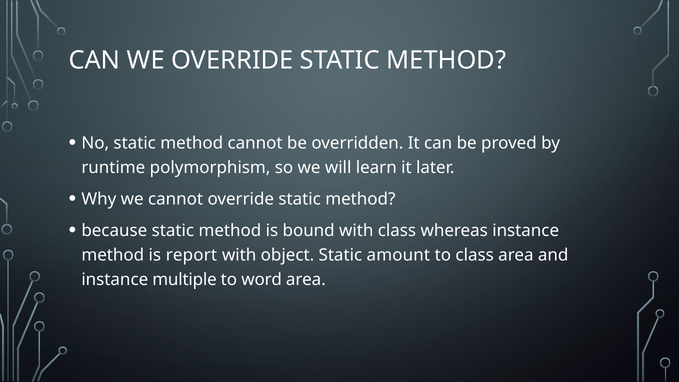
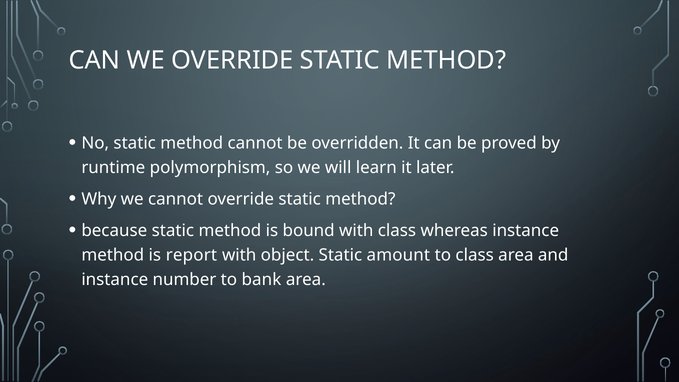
multiple: multiple -> number
word: word -> bank
